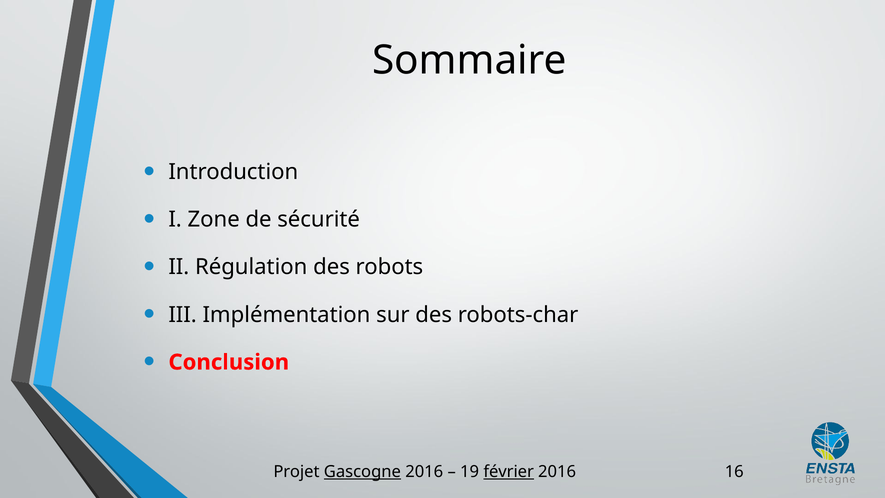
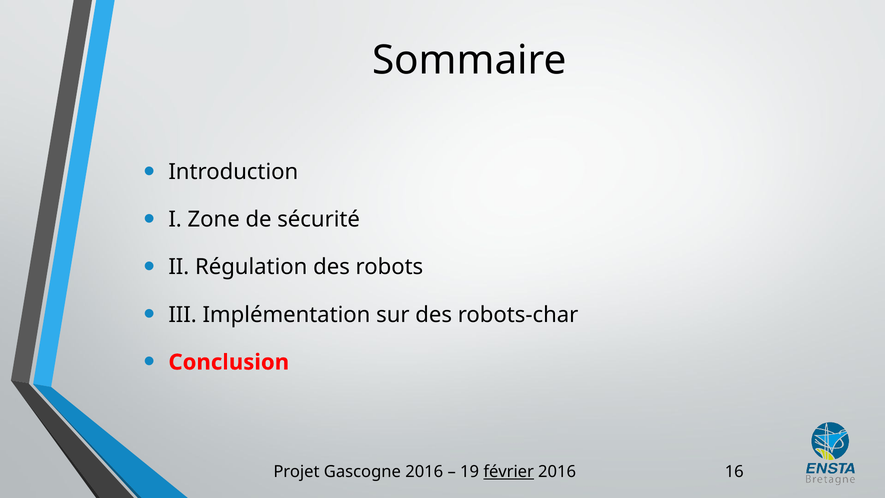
Gascogne underline: present -> none
